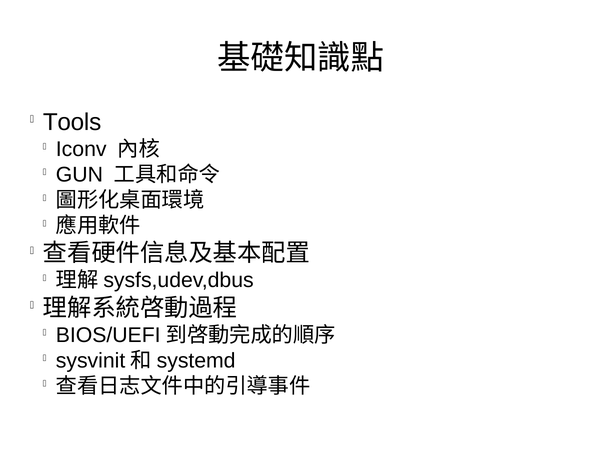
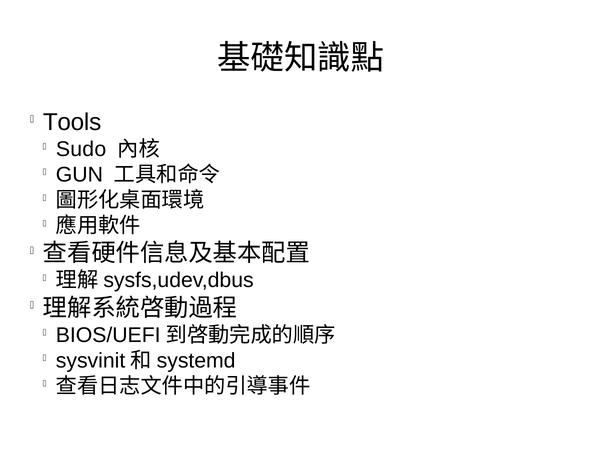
Iconv: Iconv -> Sudo
